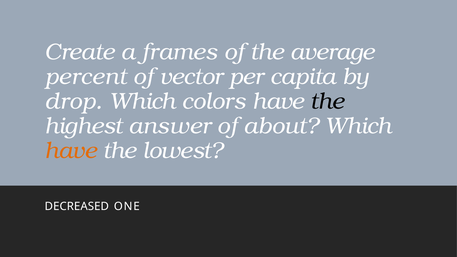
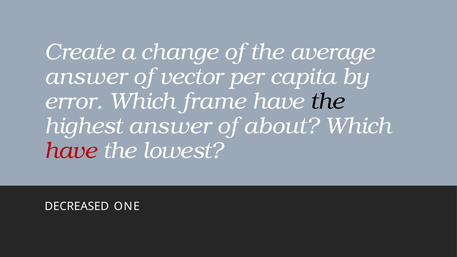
frames: frames -> change
percent at (86, 77): percent -> answer
drop: drop -> error
colors: colors -> frame
have at (71, 151) colour: orange -> red
